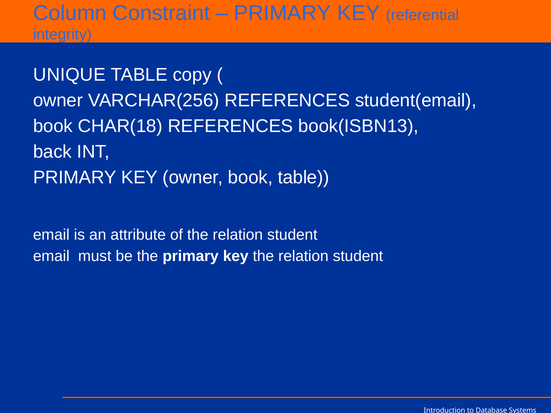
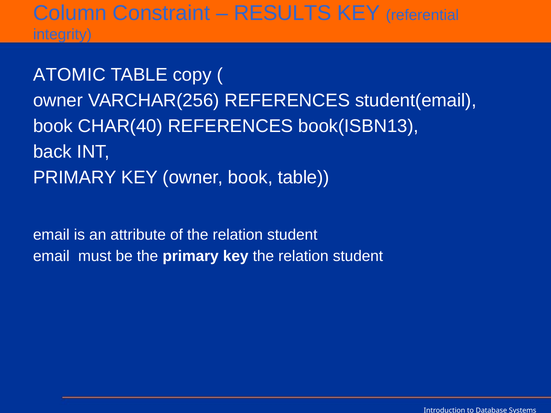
PRIMARY at (283, 13): PRIMARY -> RESULTS
UNIQUE: UNIQUE -> ATOMIC
CHAR(18: CHAR(18 -> CHAR(40
